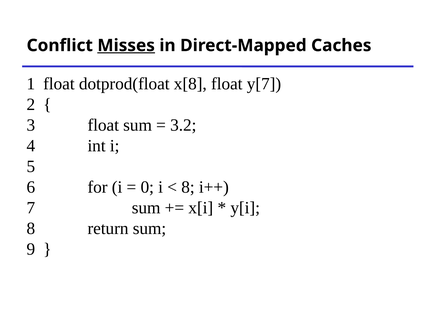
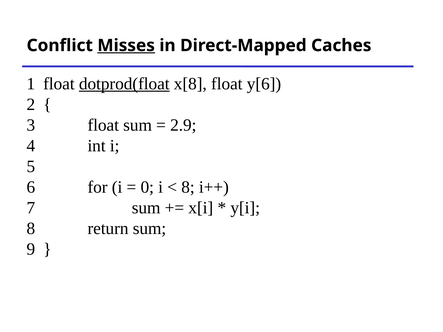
dotprod(float underline: none -> present
y[7: y[7 -> y[6
3.2: 3.2 -> 2.9
